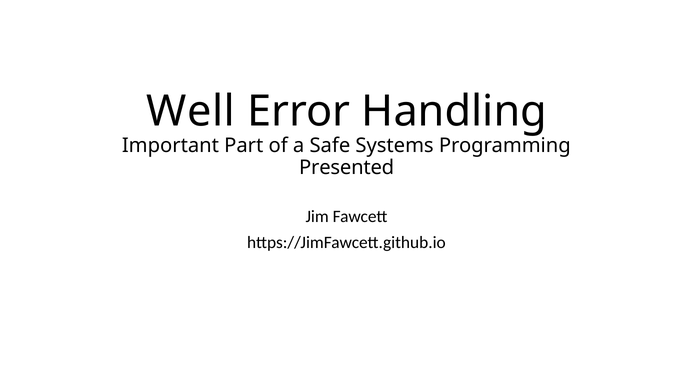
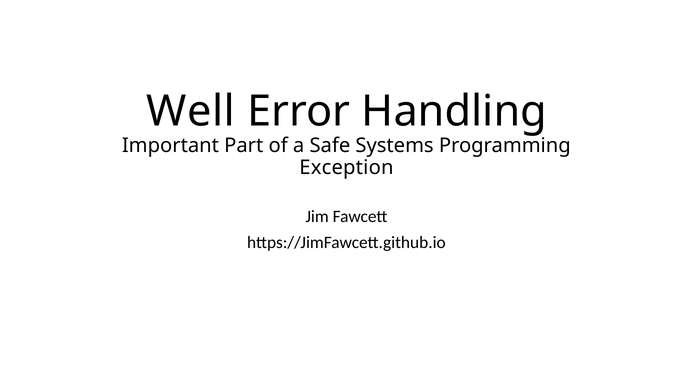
Presented: Presented -> Exception
